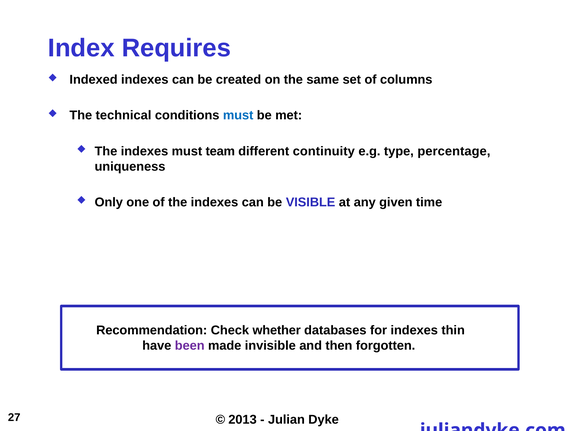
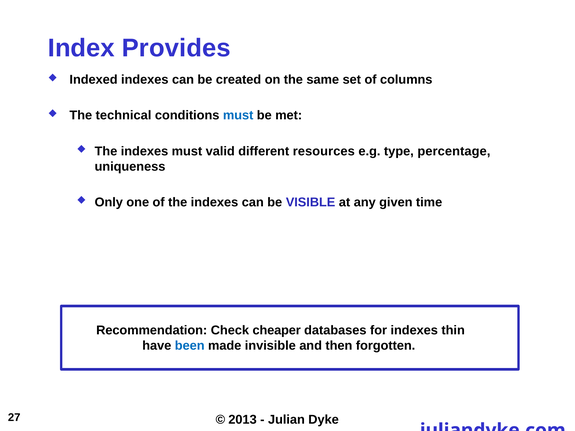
Requires: Requires -> Provides
team: team -> valid
continuity: continuity -> resources
whether: whether -> cheaper
been colour: purple -> blue
